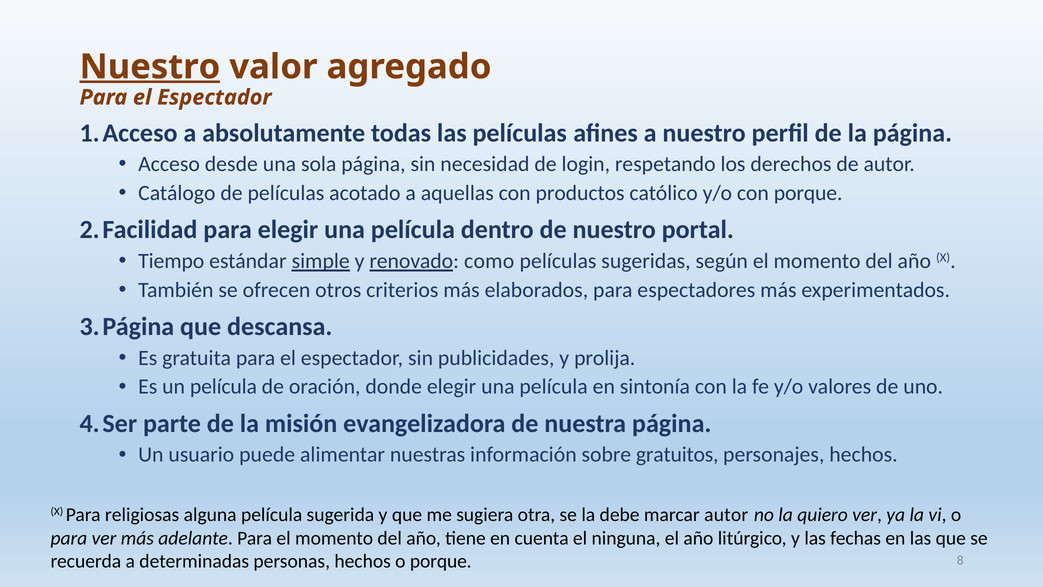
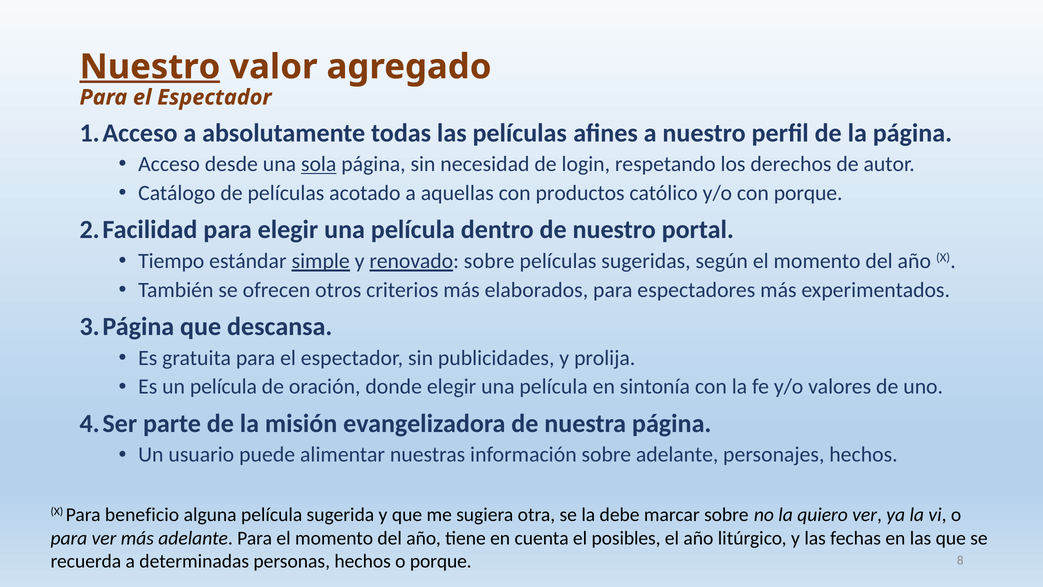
sola underline: none -> present
renovado como: como -> sobre
sobre gratuitos: gratuitos -> adelante
religiosas: religiosas -> beneficio
marcar autor: autor -> sobre
ninguna: ninguna -> posibles
